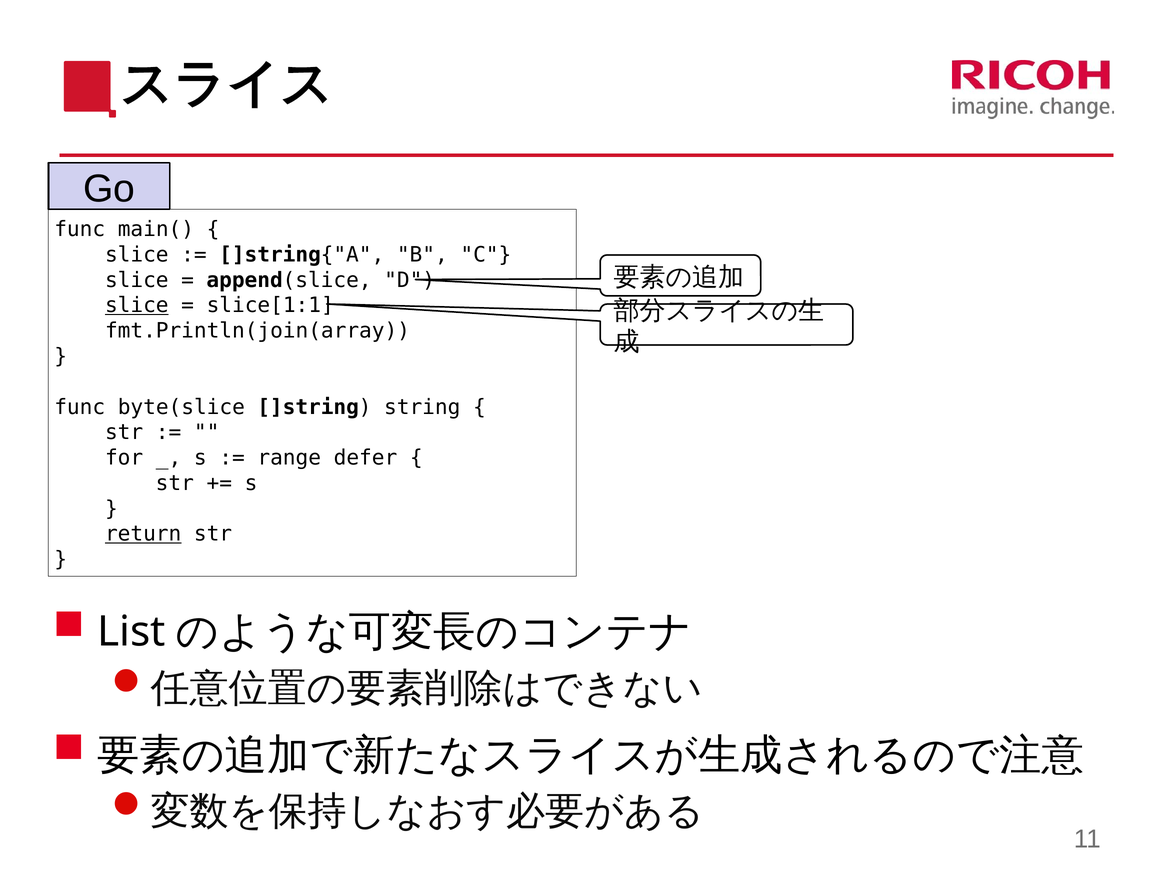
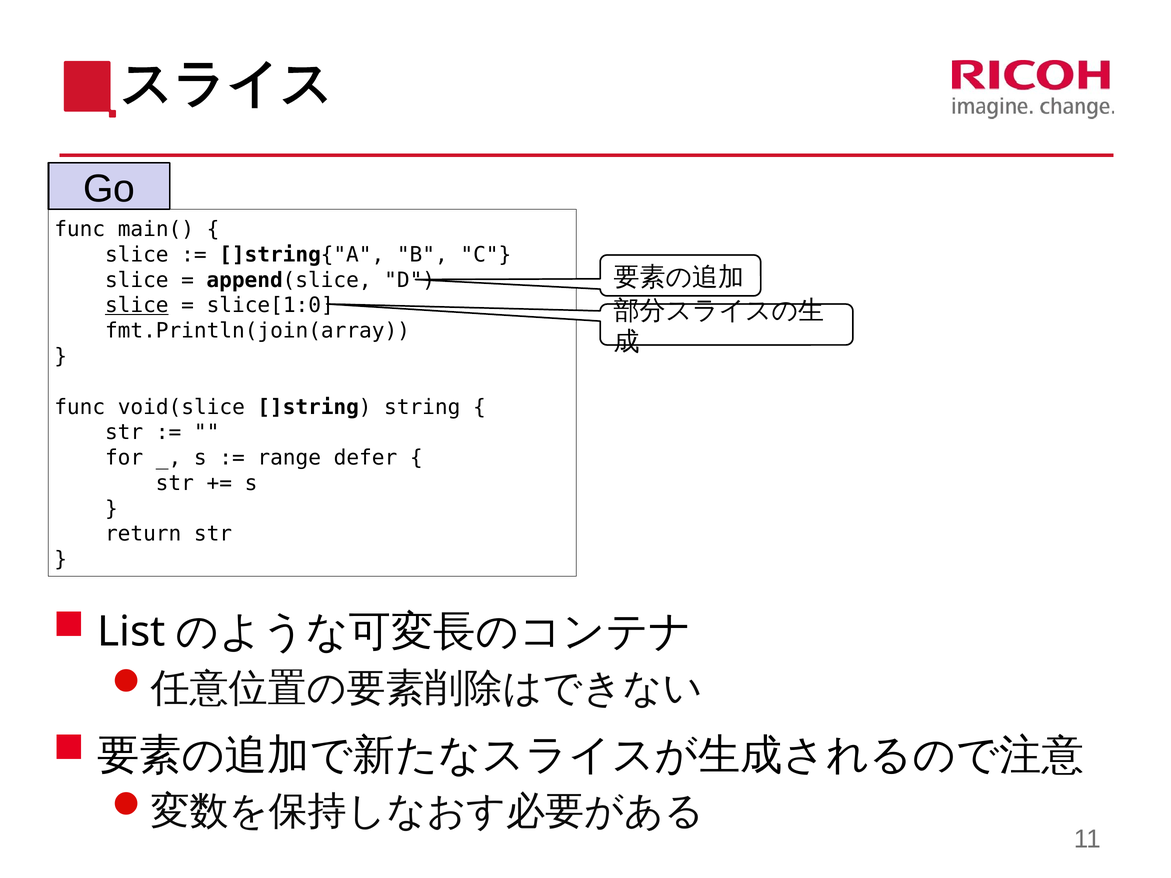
slice[1:1: slice[1:1 -> slice[1:0
byte(slice: byte(slice -> void(slice
return underline: present -> none
